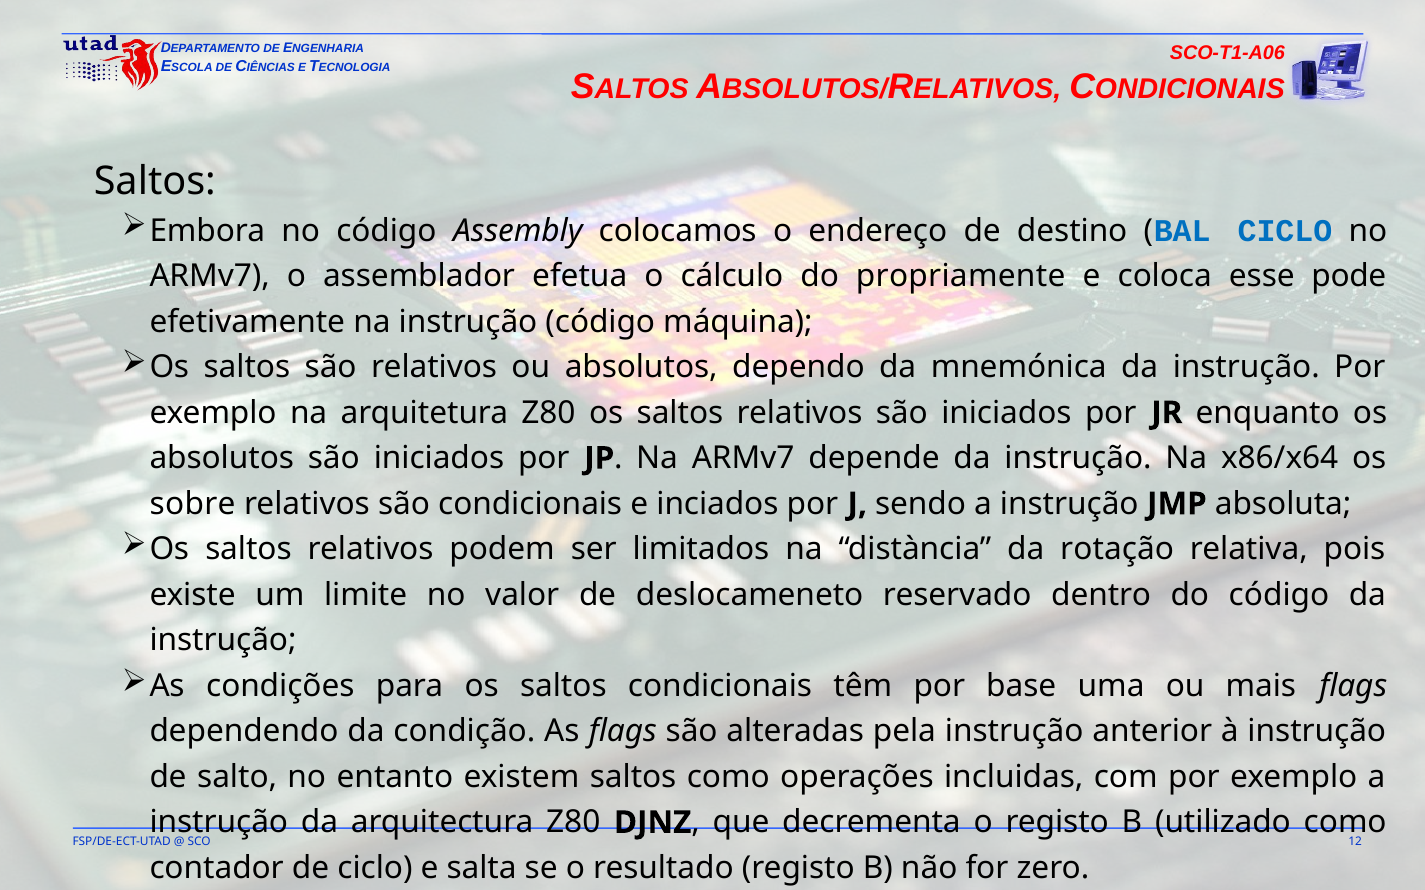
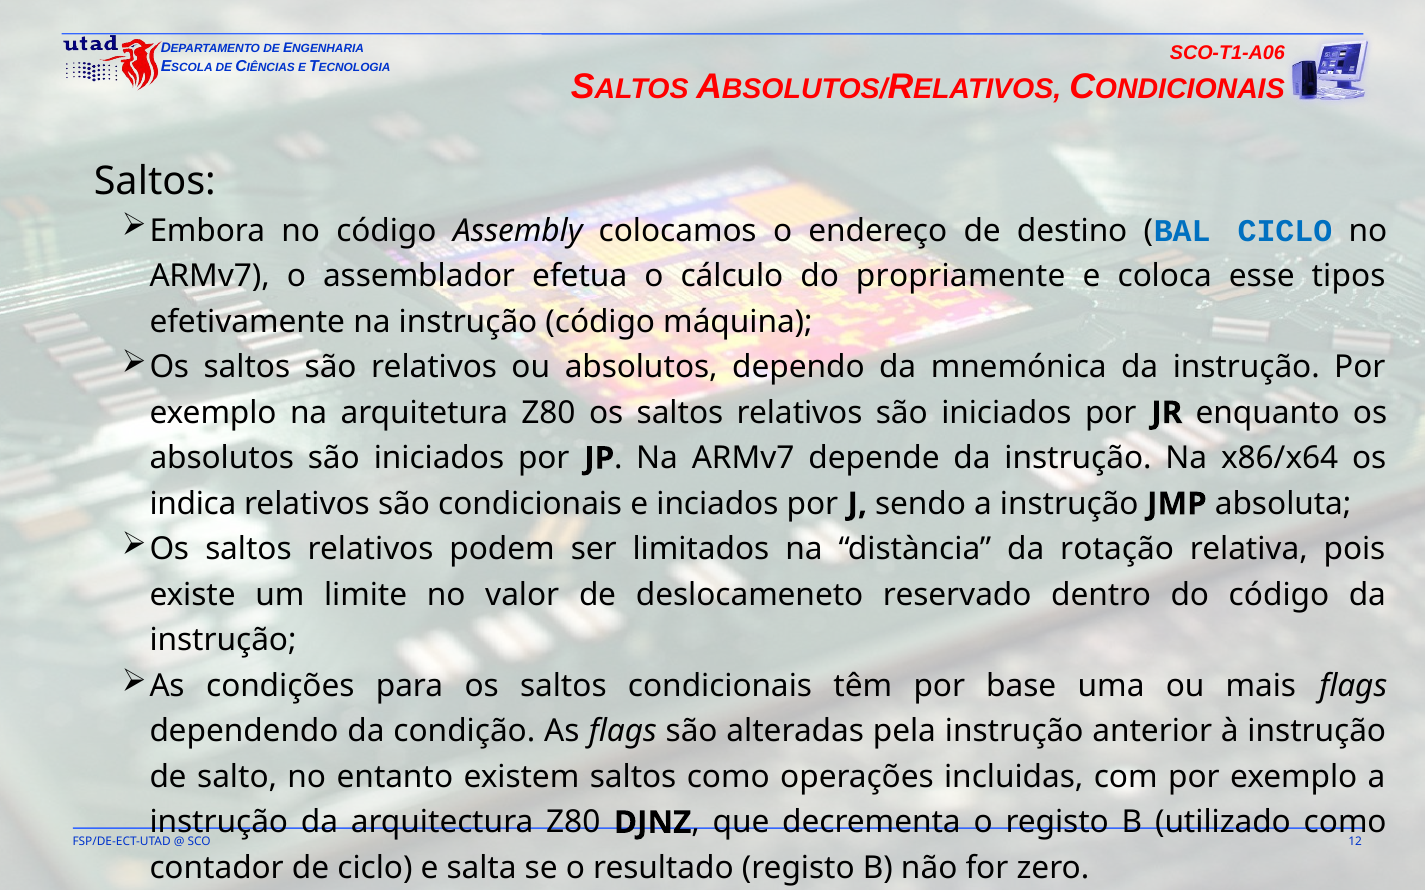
pode: pode -> tipos
sobre: sobre -> indica
